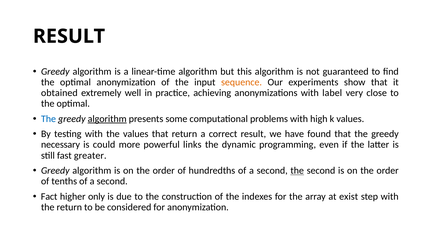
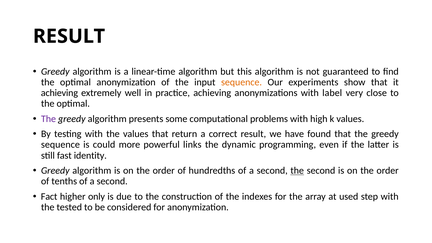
obtained at (59, 93): obtained -> achieving
The at (48, 119) colour: blue -> purple
algorithm at (107, 119) underline: present -> none
necessary at (61, 145): necessary -> sequence
greater: greater -> identity
exist: exist -> used
the return: return -> tested
